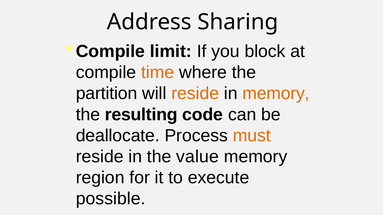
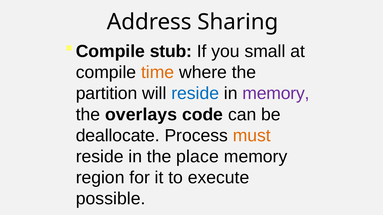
limit: limit -> stub
block: block -> small
reside at (195, 94) colour: orange -> blue
memory at (276, 94) colour: orange -> purple
resulting: resulting -> overlays
value: value -> place
